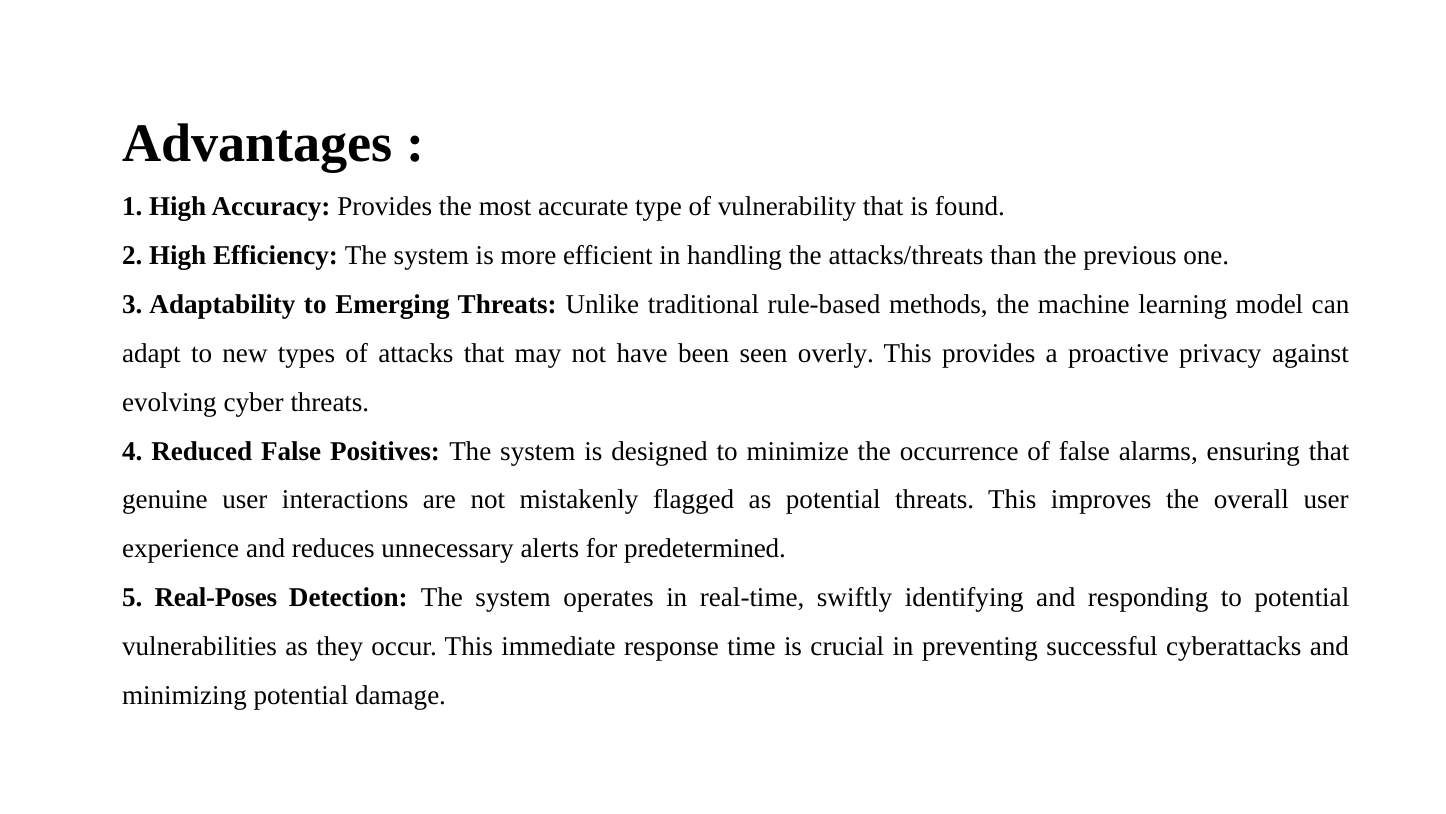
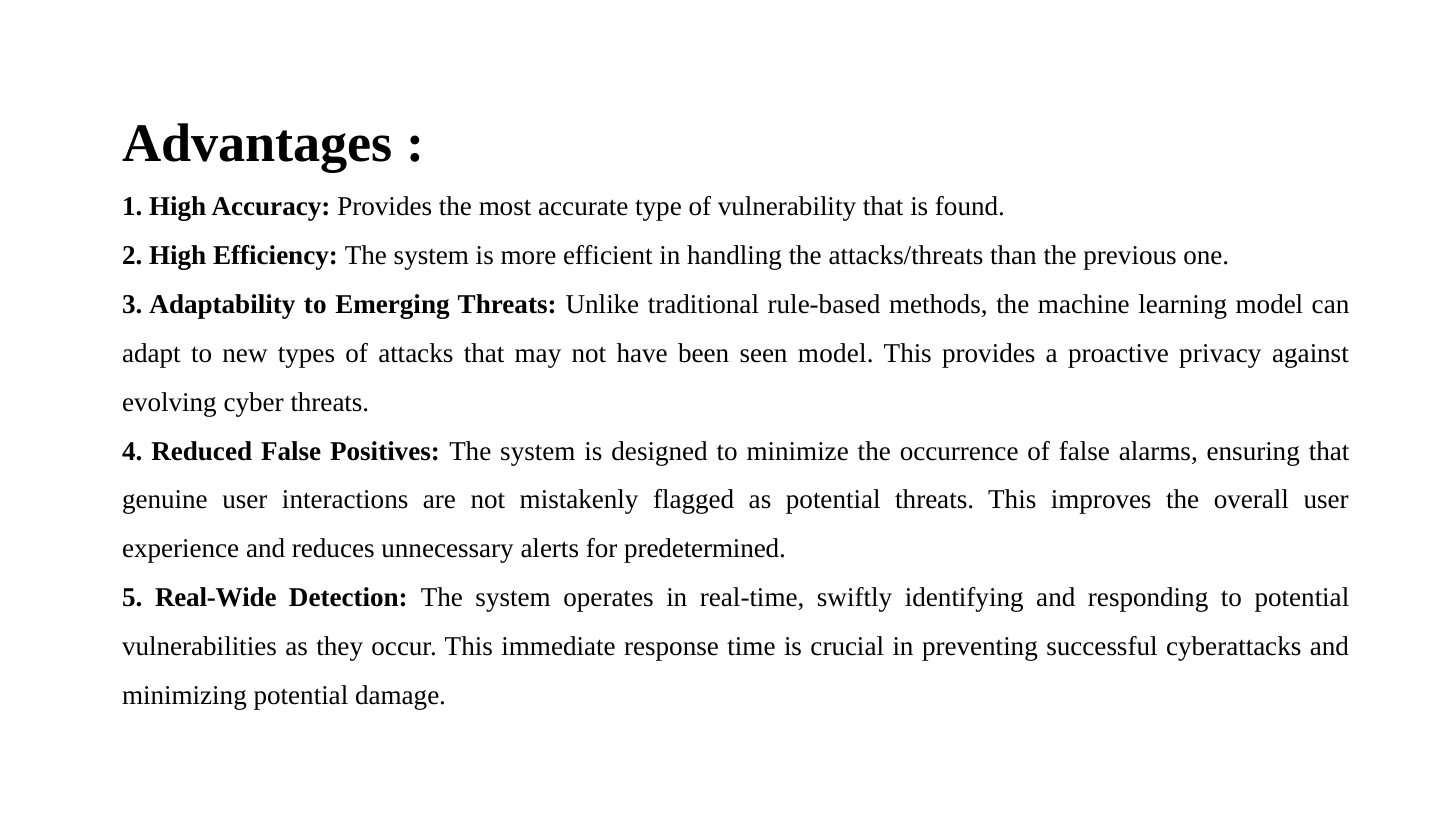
seen overly: overly -> model
Real-Poses: Real-Poses -> Real-Wide
